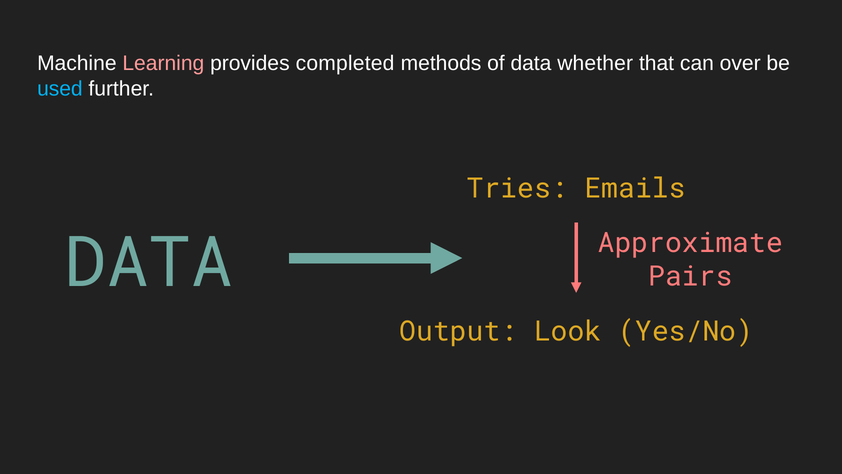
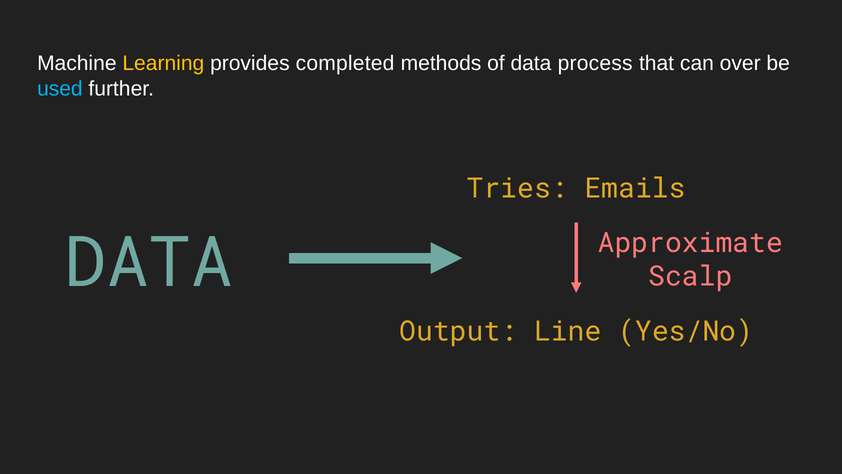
Learning colour: pink -> yellow
whether: whether -> process
Pairs: Pairs -> Scalp
Look: Look -> Line
